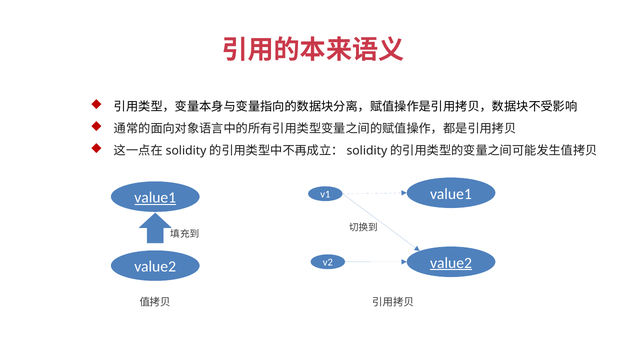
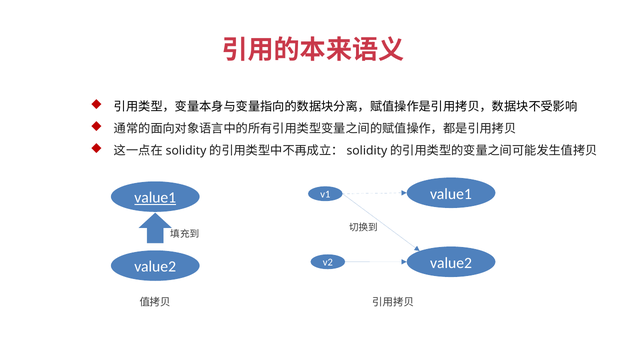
value2 at (451, 263) underline: present -> none
